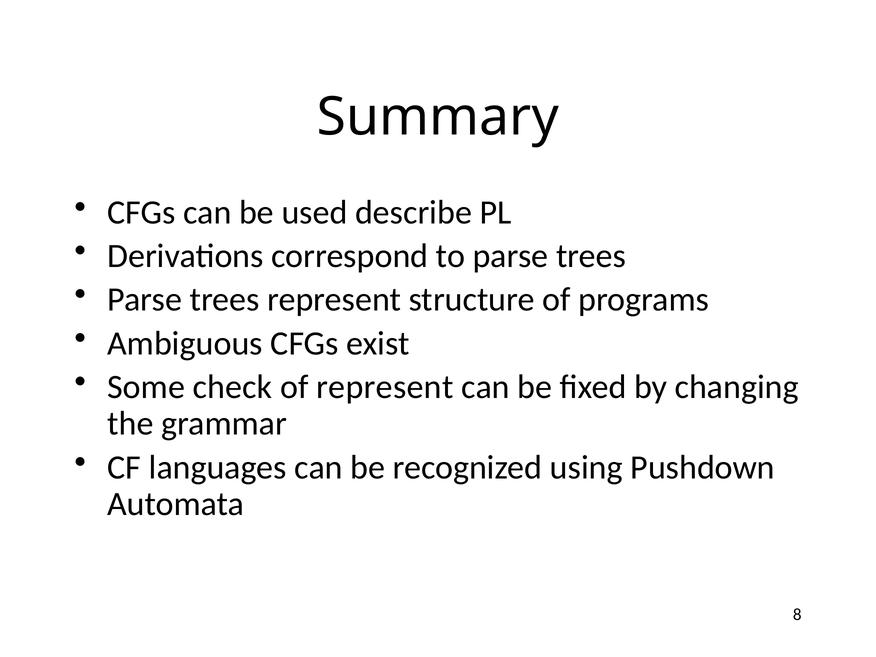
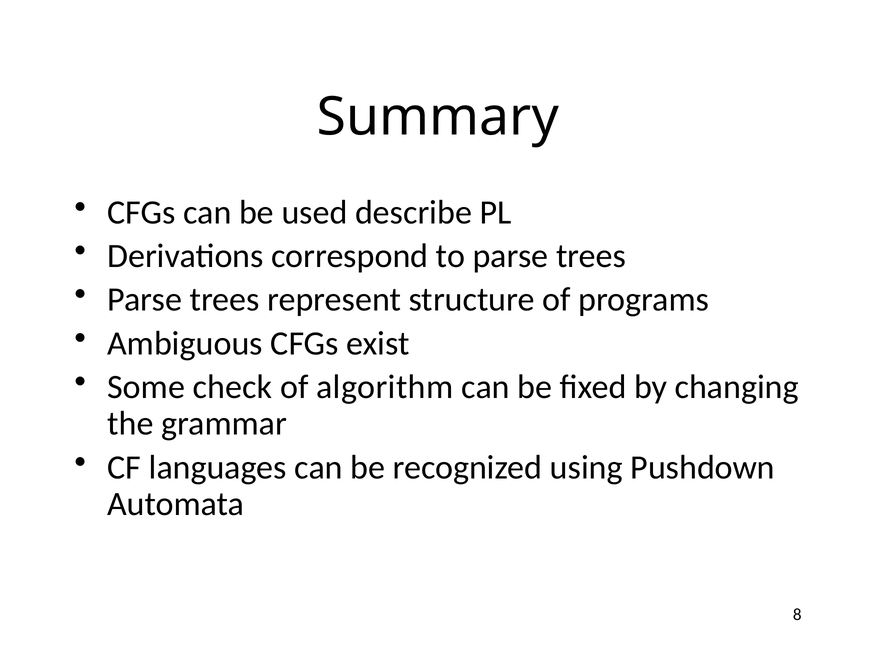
of represent: represent -> algorithm
